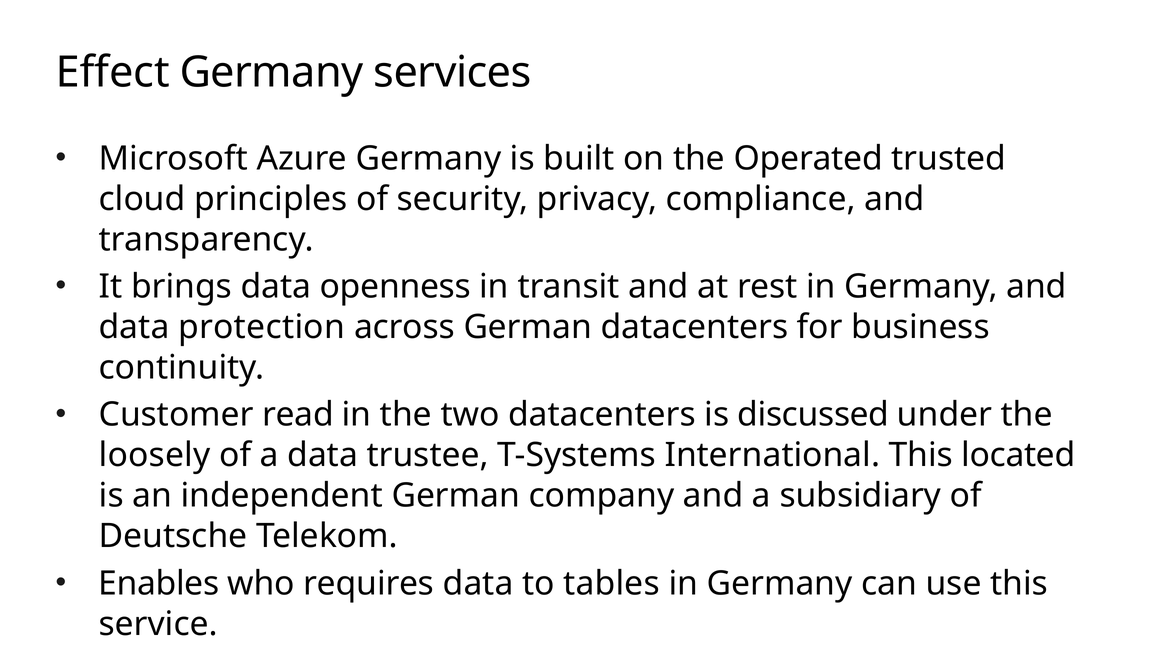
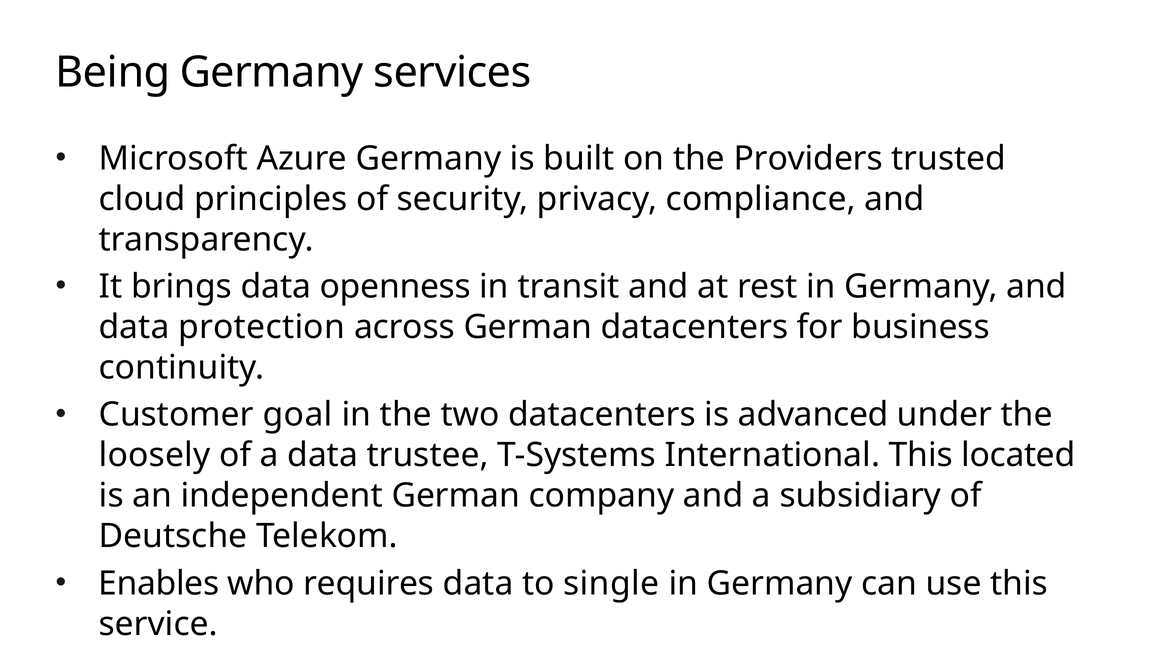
Effect: Effect -> Being
Operated: Operated -> Providers
read: read -> goal
discussed: discussed -> advanced
tables: tables -> single
